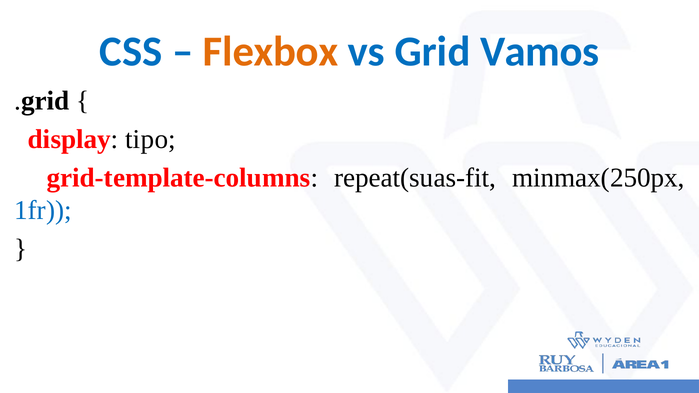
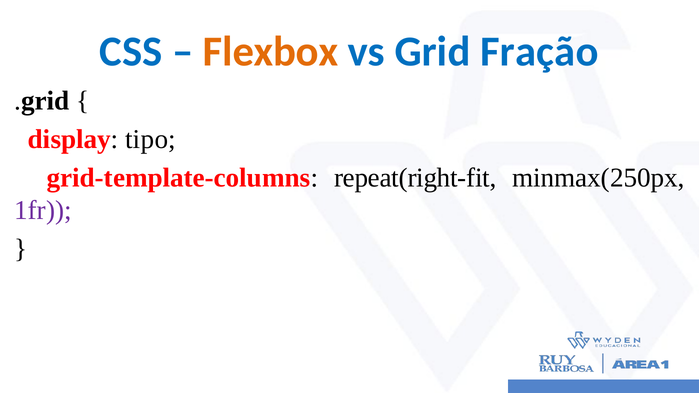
Vamos: Vamos -> Fração
repeat(suas-fit: repeat(suas-fit -> repeat(right-fit
1fr colour: blue -> purple
